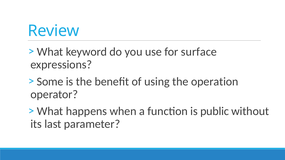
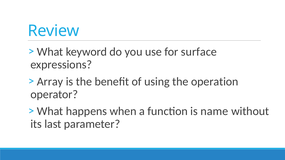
Some: Some -> Array
public: public -> name
